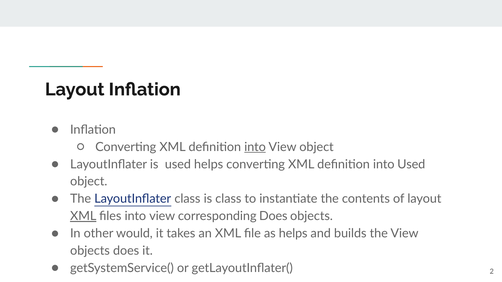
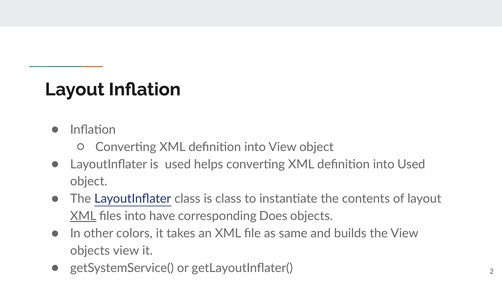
into at (255, 147) underline: present -> none
files into view: view -> have
would: would -> colors
as helps: helps -> same
objects does: does -> view
